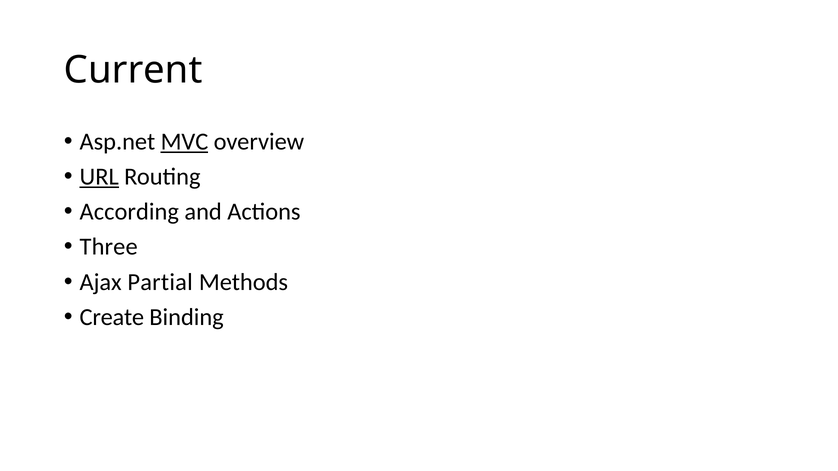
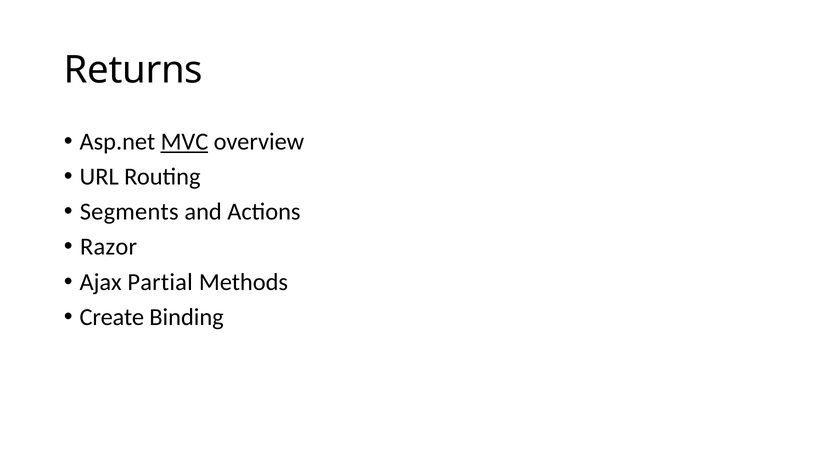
Current: Current -> Returns
URL underline: present -> none
According: According -> Segments
Three: Three -> Razor
